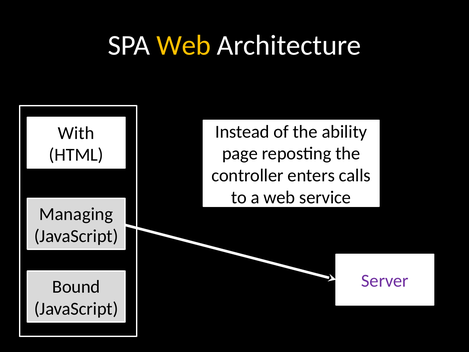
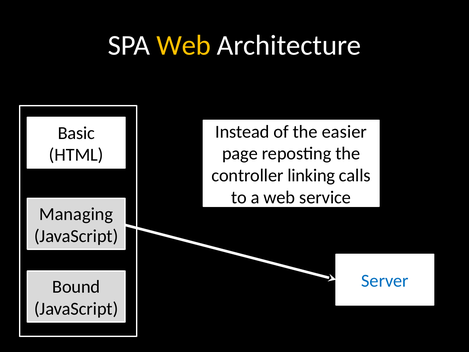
ability: ability -> easier
With: With -> Basic
enters: enters -> linking
Server colour: purple -> blue
